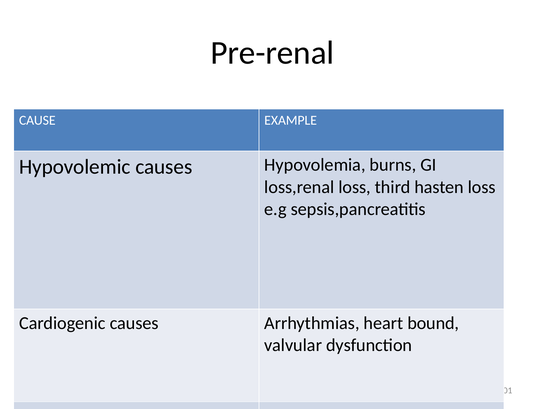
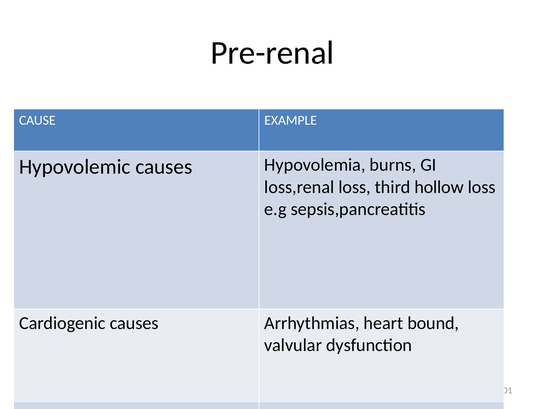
hasten: hasten -> hollow
